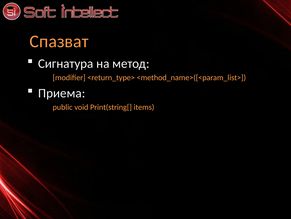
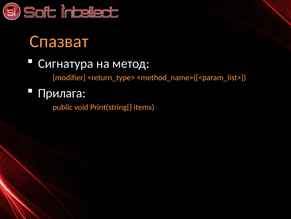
Приема: Приема -> Прилага
